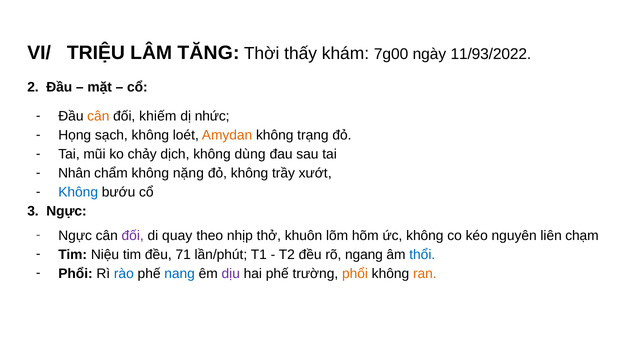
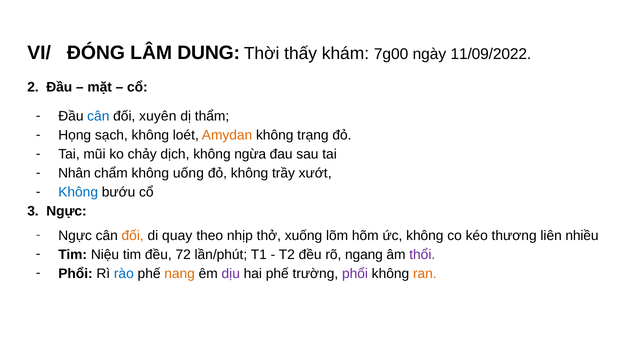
TRIỆU: TRIỆU -> ĐÓNG
TĂNG: TĂNG -> DUNG
11/93/2022: 11/93/2022 -> 11/09/2022
cân at (98, 116) colour: orange -> blue
khiếm: khiếm -> xuyên
nhức: nhức -> thẩm
dùng: dùng -> ngừa
nặng: nặng -> uống
đối at (133, 235) colour: purple -> orange
khuôn: khuôn -> xuống
nguyên: nguyên -> thương
chạm: chạm -> nhiều
71: 71 -> 72
thổi colour: blue -> purple
nang colour: blue -> orange
phổi at (355, 273) colour: orange -> purple
